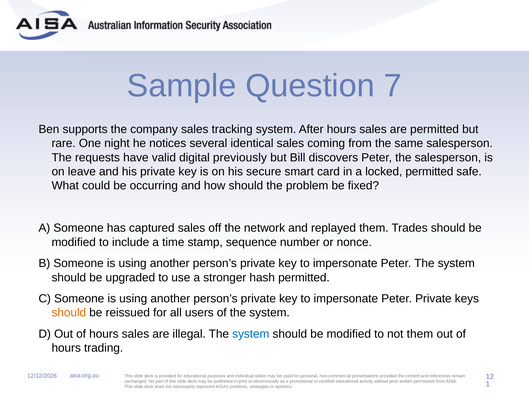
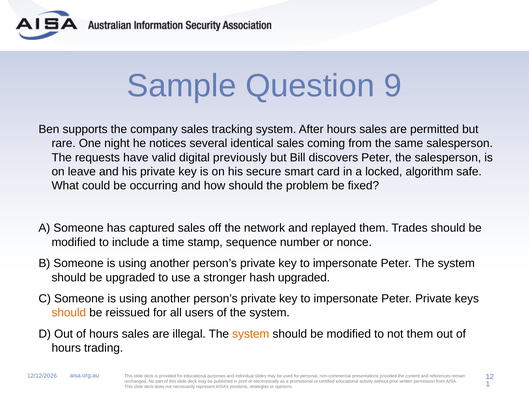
7: 7 -> 9
locked permitted: permitted -> algorithm
hash permitted: permitted -> upgraded
system at (251, 334) colour: blue -> orange
